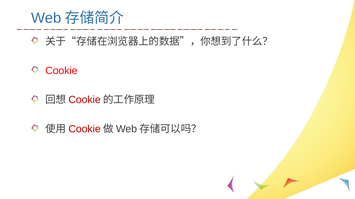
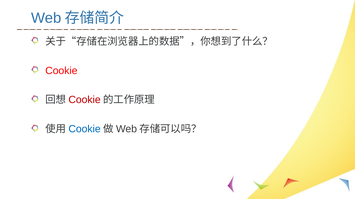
Cookie at (85, 129) colour: red -> blue
